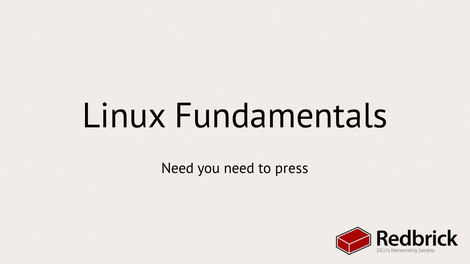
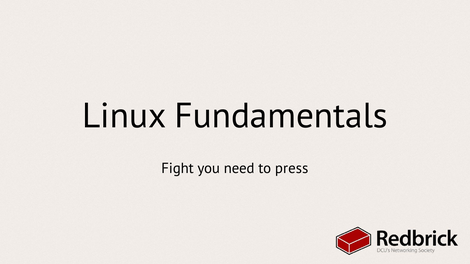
Need at (178, 168): Need -> Fight
